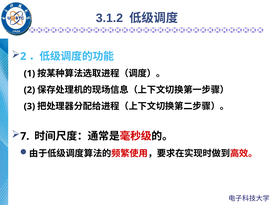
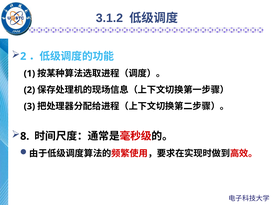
7: 7 -> 8
